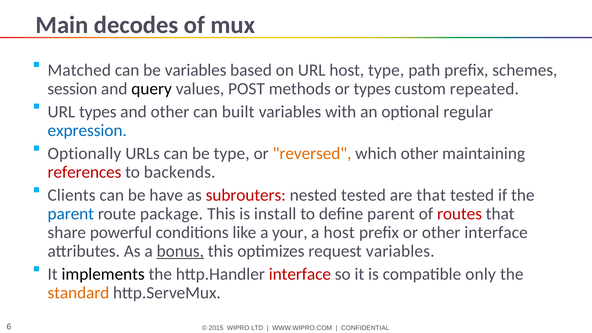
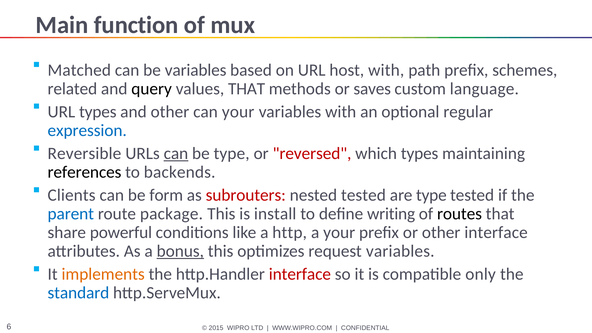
decodes: decodes -> function
host type: type -> with
session: session -> related
values POST: POST -> THAT
or types: types -> saves
repeated: repeated -> language
can built: built -> your
Optionally: Optionally -> Reversible
can at (176, 154) underline: none -> present
reversed colour: orange -> red
which other: other -> types
references colour: red -> black
have: have -> form
are that: that -> type
define parent: parent -> writing
routes colour: red -> black
your: your -> http
a host: host -> your
implements colour: black -> orange
standard colour: orange -> blue
